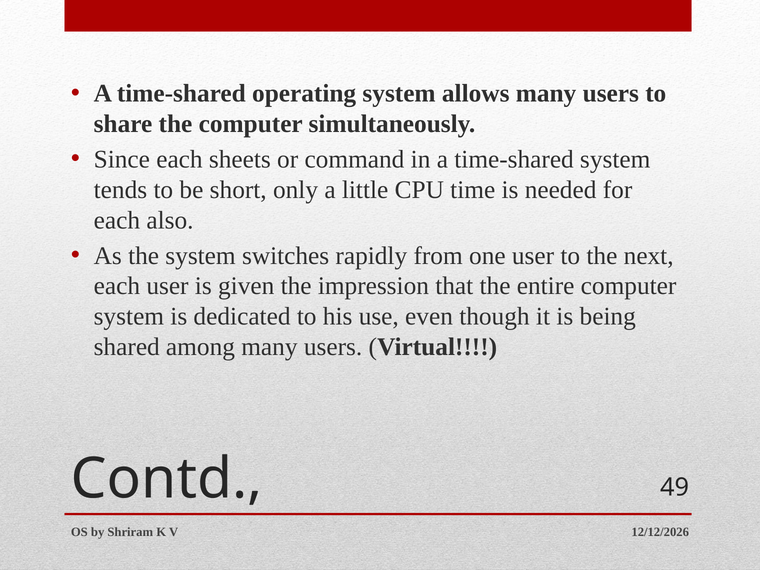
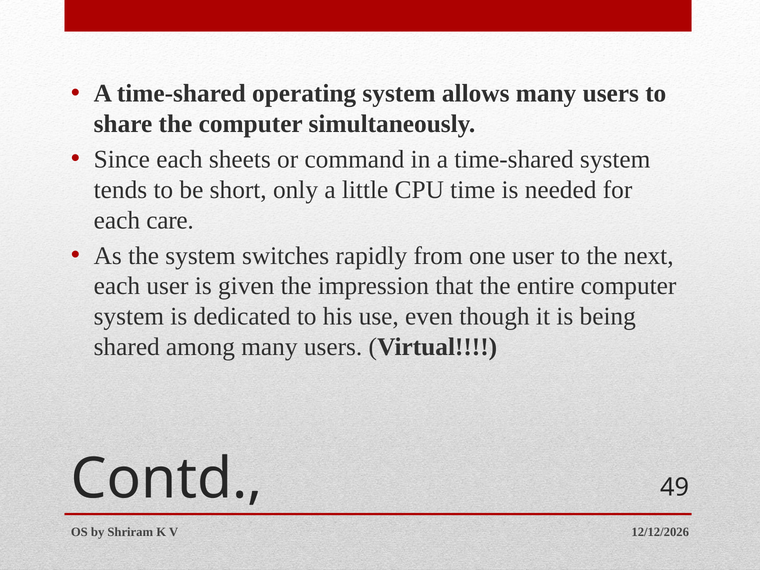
also: also -> care
